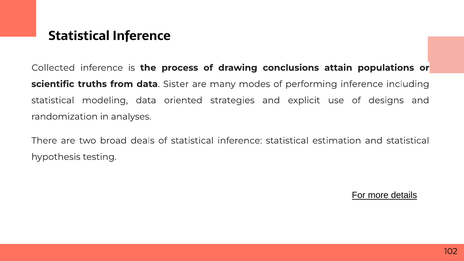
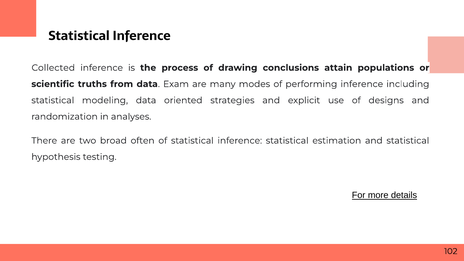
Sister: Sister -> Exam
deals: deals -> often
